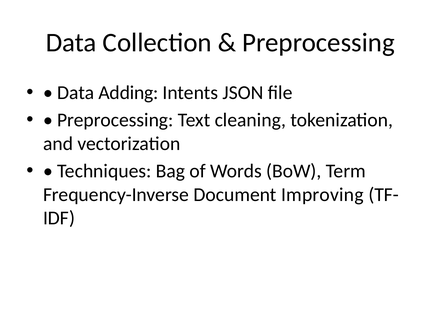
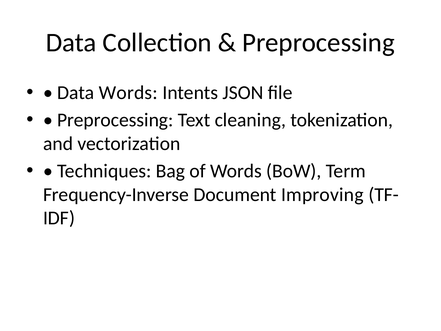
Data Adding: Adding -> Words
